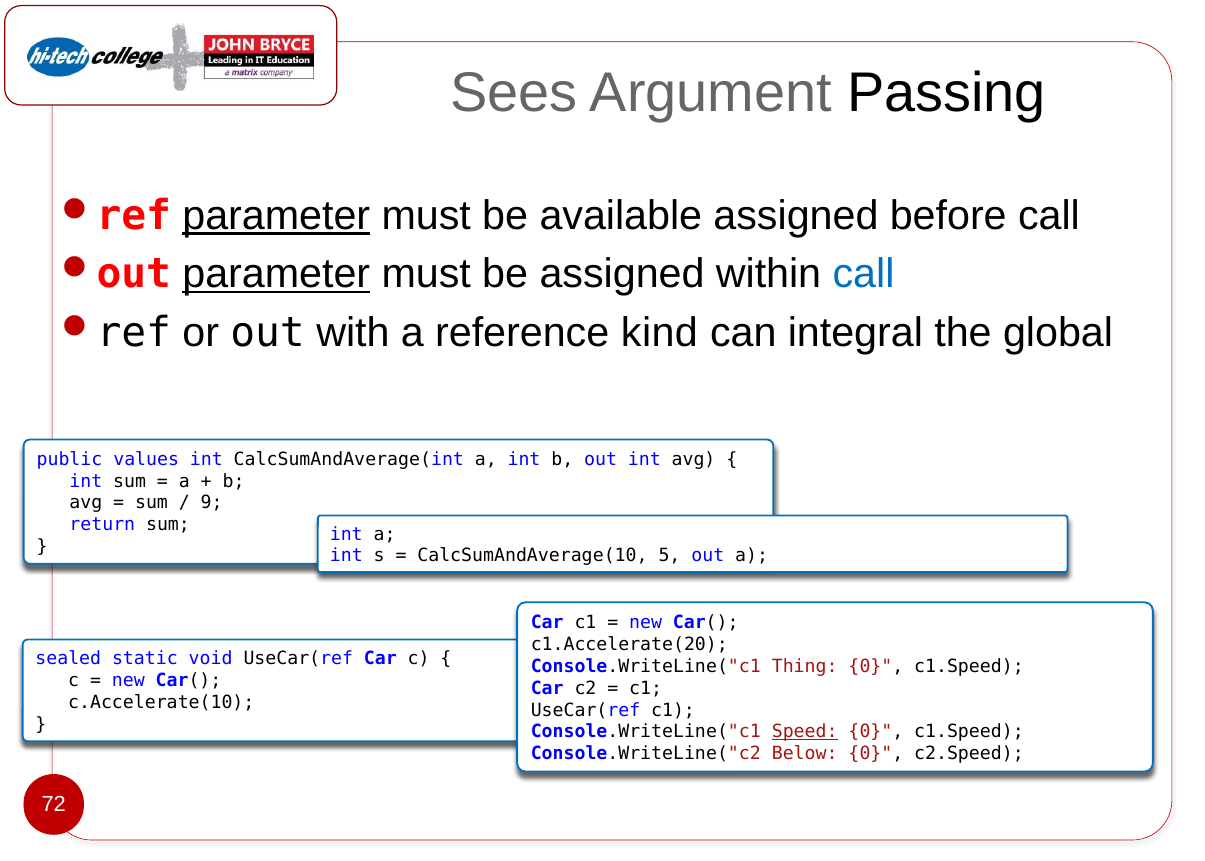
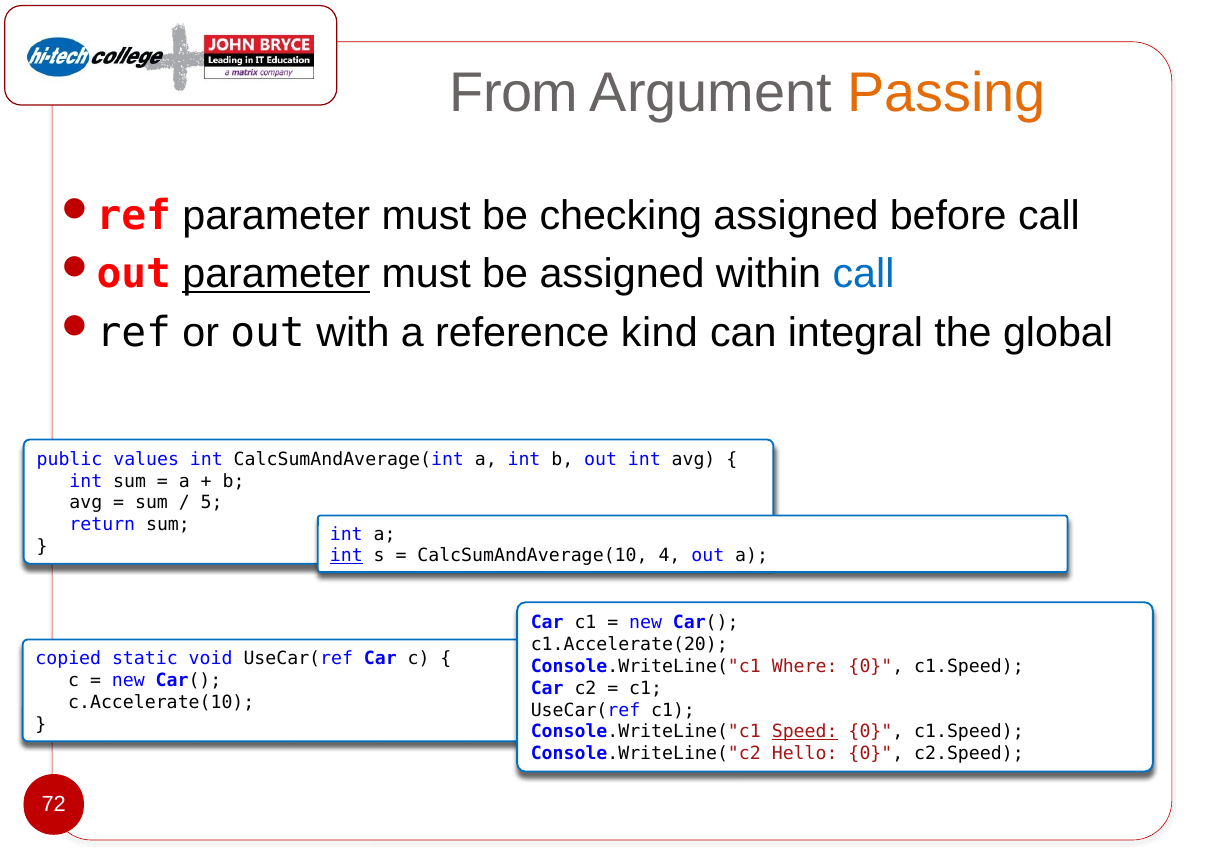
Sees: Sees -> From
Passing colour: black -> orange
parameter at (276, 216) underline: present -> none
available: available -> checking
9: 9 -> 5
int at (346, 556) underline: none -> present
5: 5 -> 4
sealed: sealed -> copied
Thing: Thing -> Where
Below: Below -> Hello
